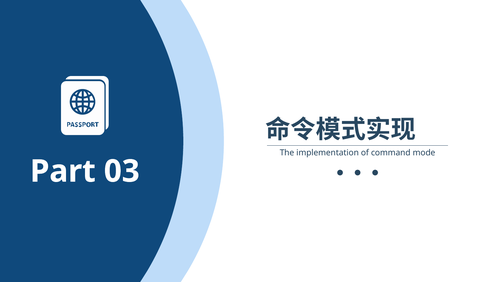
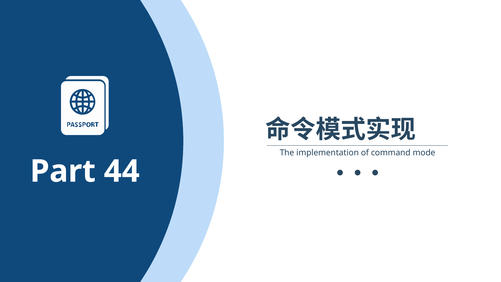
03: 03 -> 44
